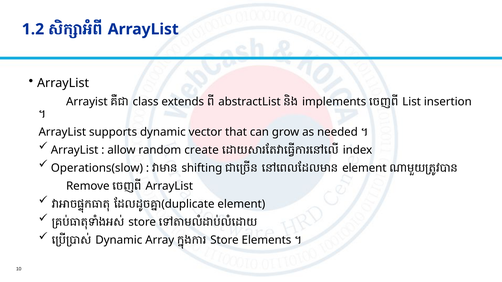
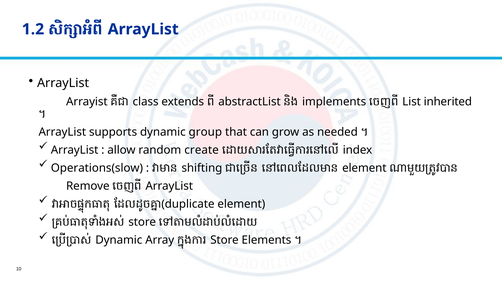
insertion: insertion -> inherited
vector: vector -> group
